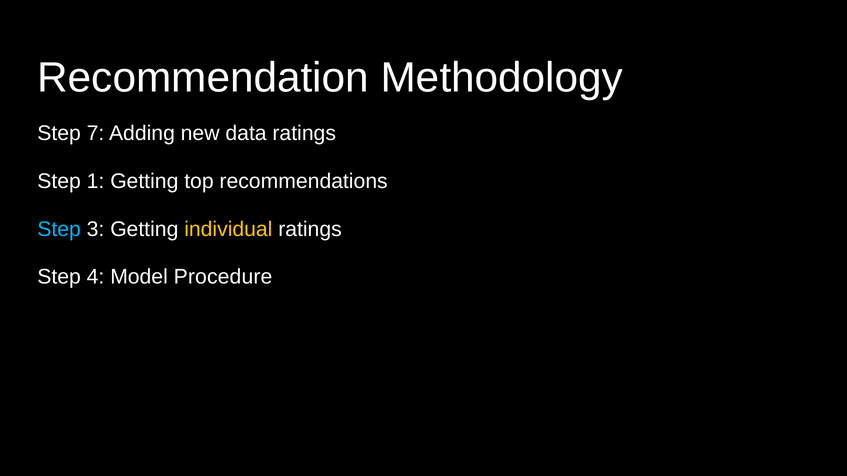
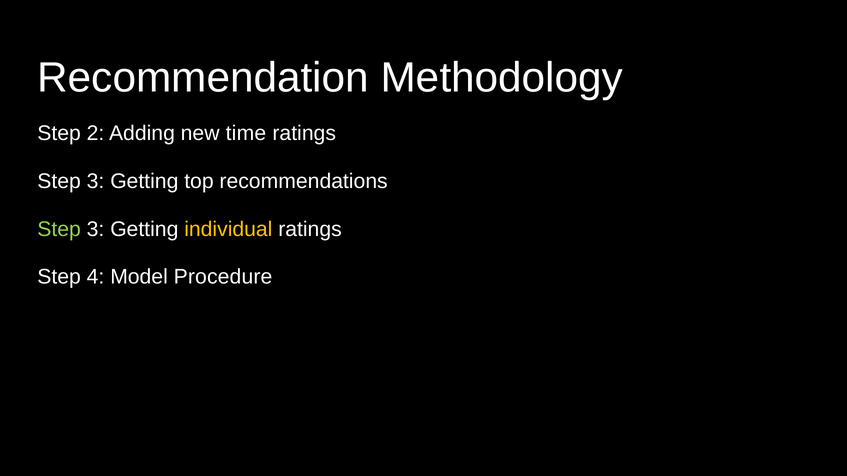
7: 7 -> 2
data: data -> time
1 at (96, 181): 1 -> 3
Step at (59, 229) colour: light blue -> light green
